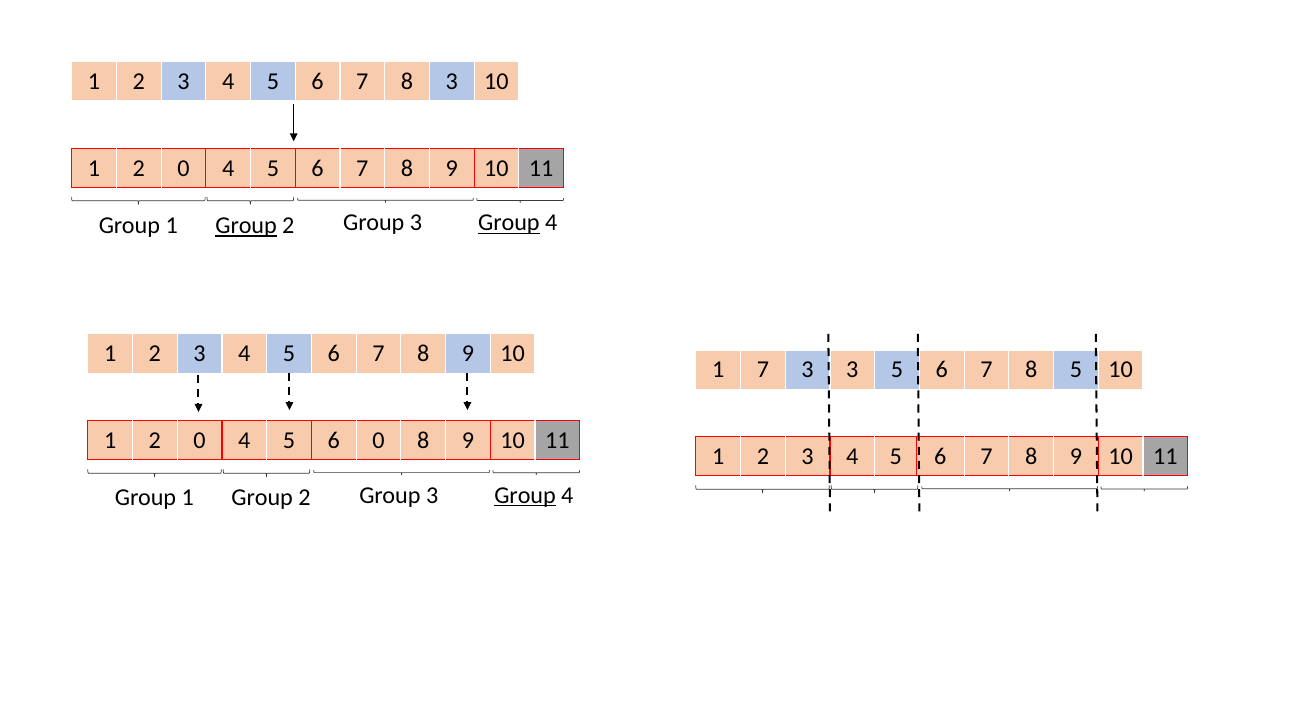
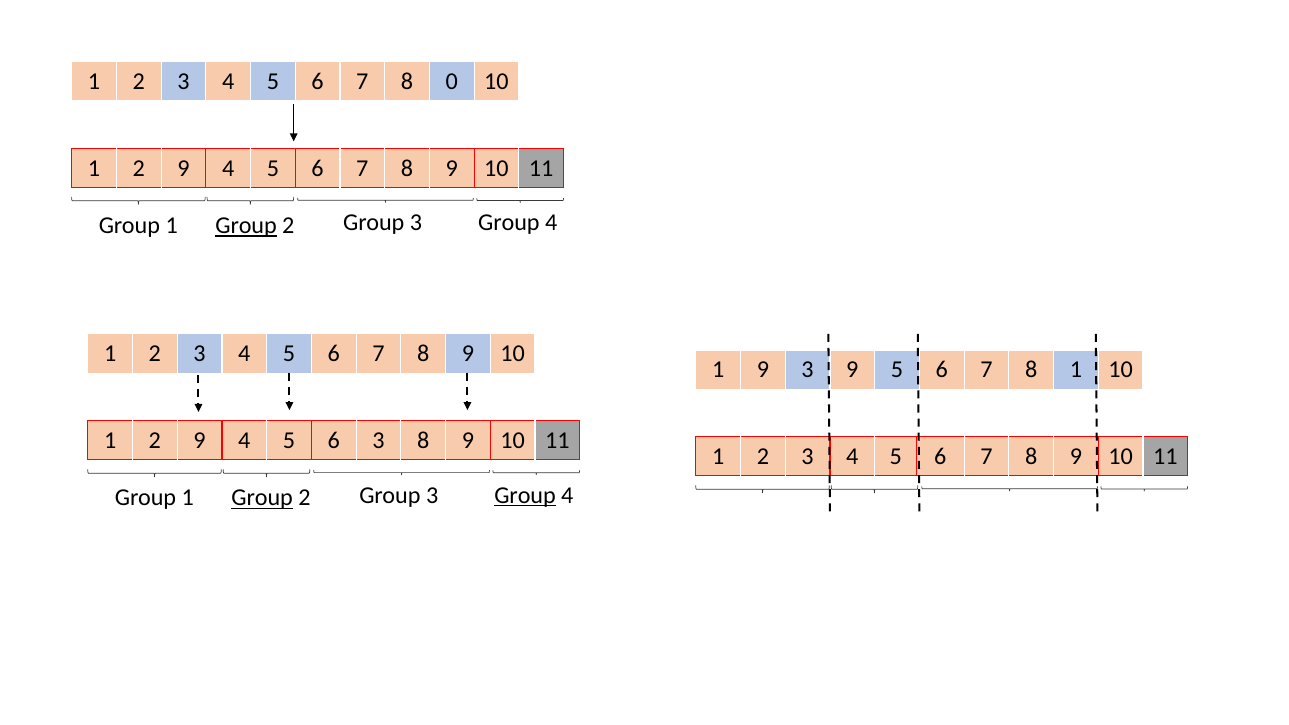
8 3: 3 -> 0
0 at (183, 168): 0 -> 9
Group at (509, 223) underline: present -> none
1 7: 7 -> 9
3 3: 3 -> 9
8 5: 5 -> 1
0 at (200, 440): 0 -> 9
6 0: 0 -> 3
Group at (262, 498) underline: none -> present
